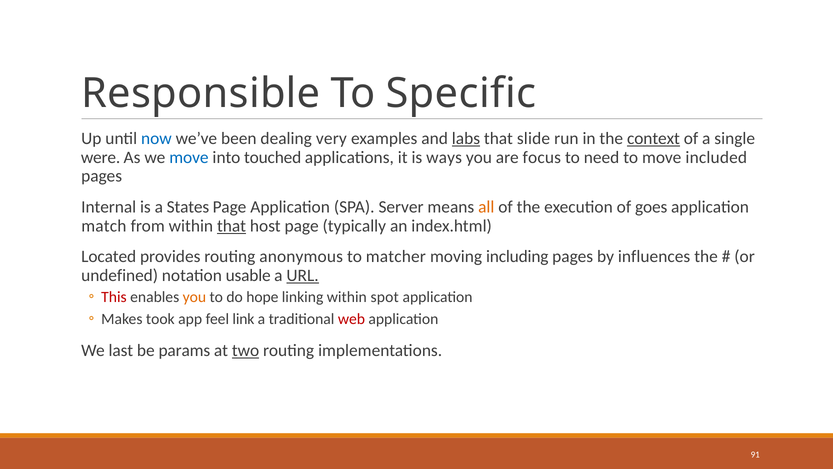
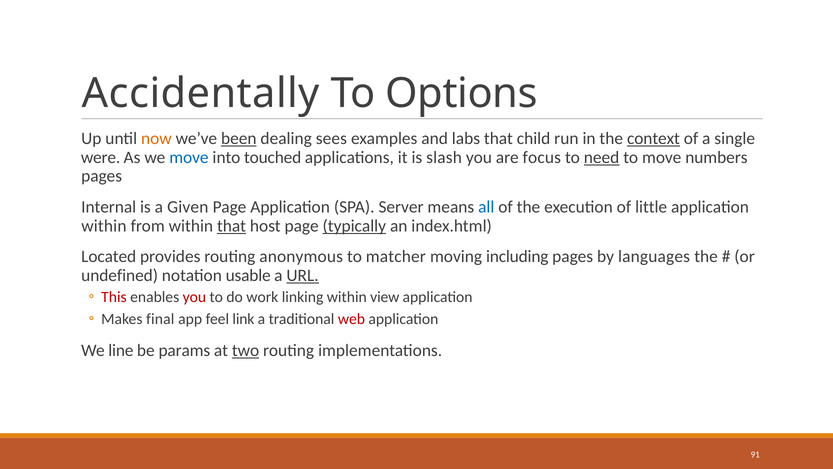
Responsible: Responsible -> Accidentally
Specific: Specific -> Options
now colour: blue -> orange
been underline: none -> present
very: very -> sees
labs underline: present -> none
slide: slide -> child
ways: ways -> slash
need underline: none -> present
included: included -> numbers
States: States -> Given
all colour: orange -> blue
goes: goes -> little
match at (104, 226): match -> within
typically underline: none -> present
influences: influences -> languages
you at (194, 297) colour: orange -> red
hope: hope -> work
spot: spot -> view
took: took -> final
last: last -> line
